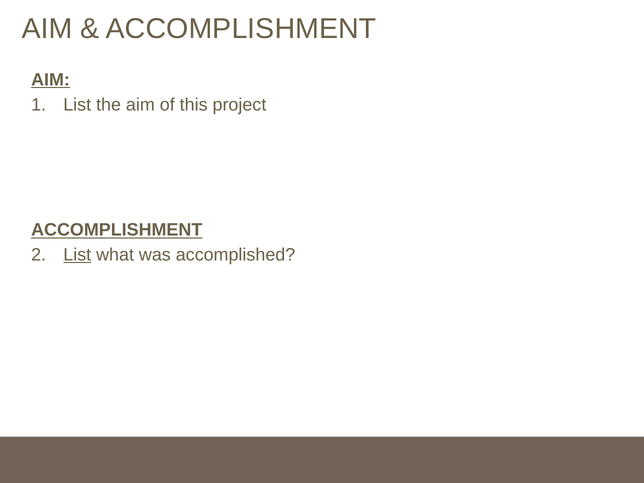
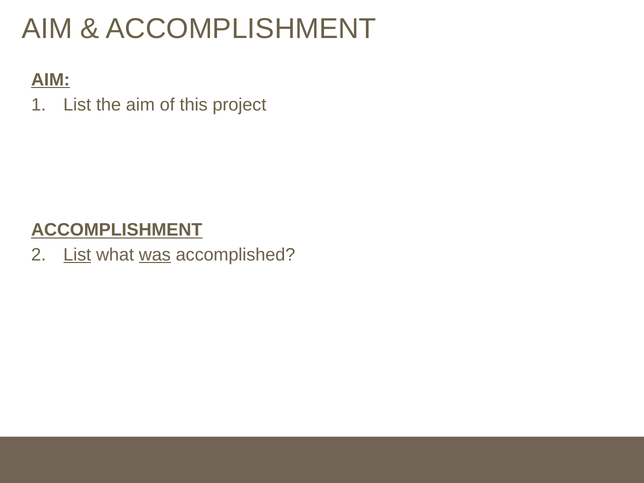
was underline: none -> present
